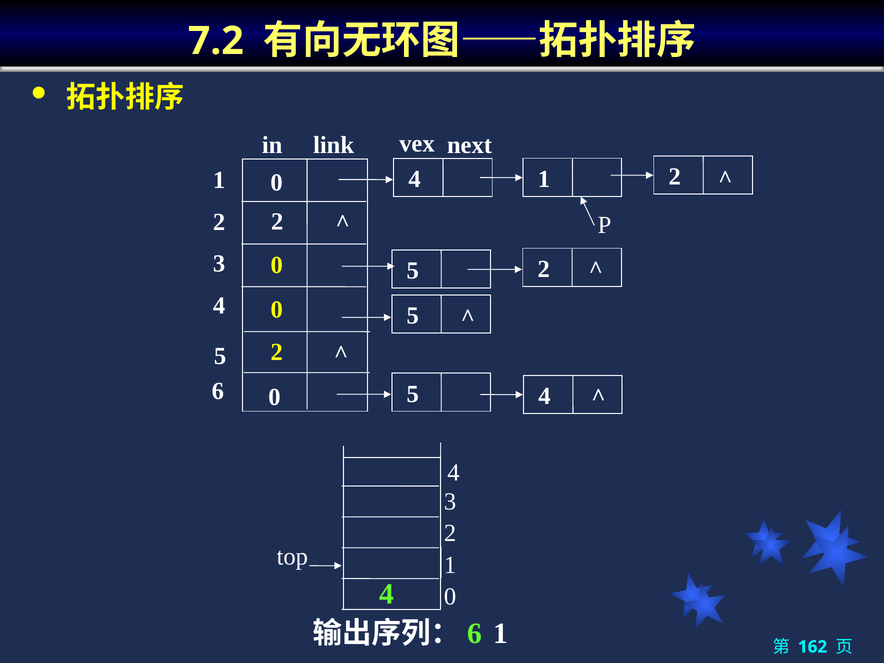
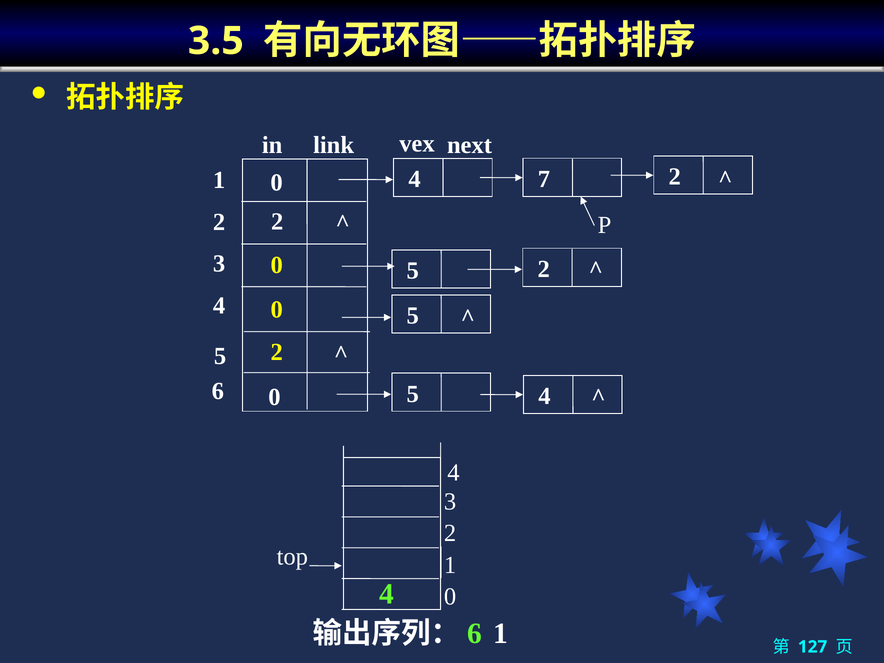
7.2: 7.2 -> 3.5
4 1: 1 -> 7
162: 162 -> 127
